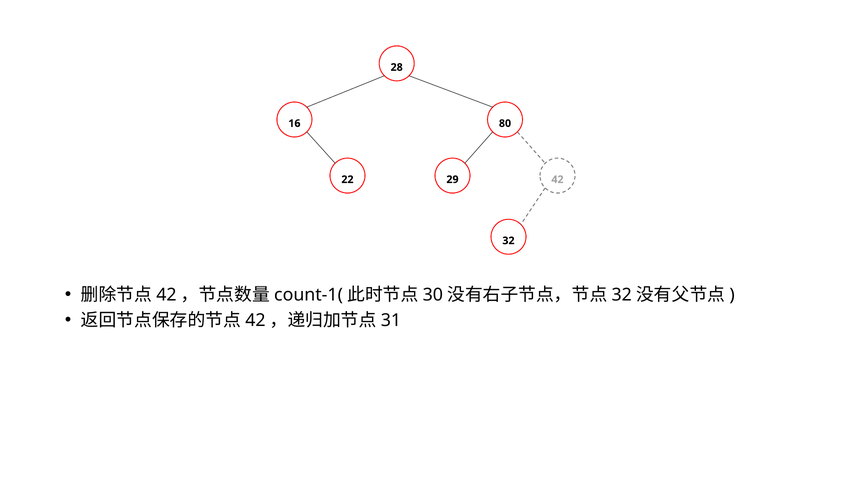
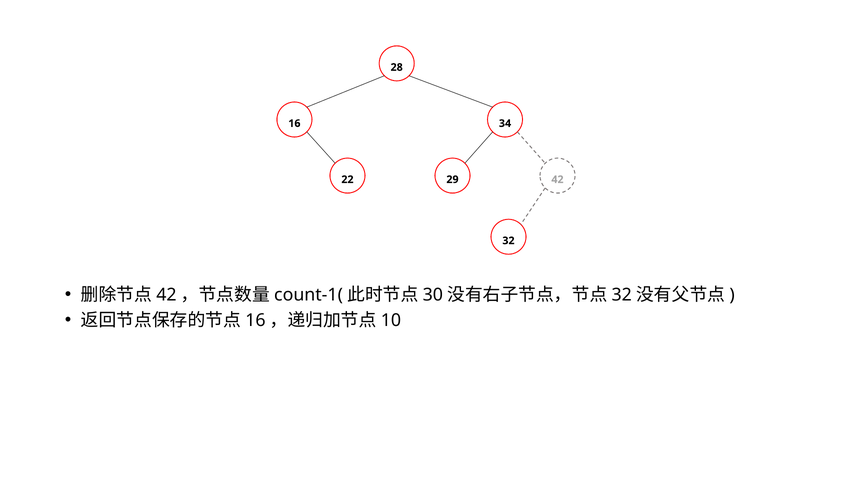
80: 80 -> 34
42 at (255, 320): 42 -> 16
31: 31 -> 10
